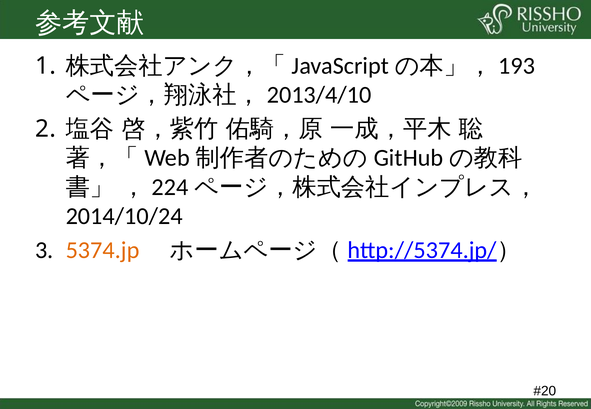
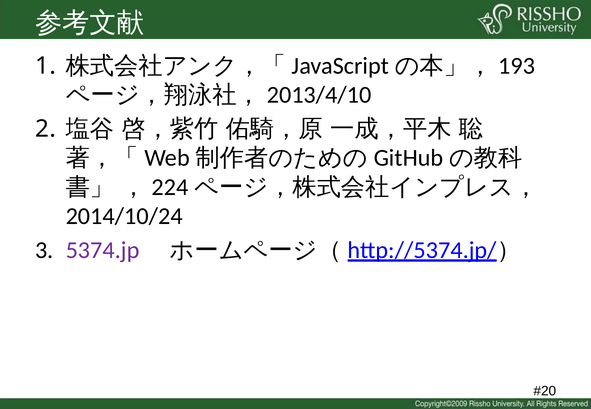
5374.jp colour: orange -> purple
